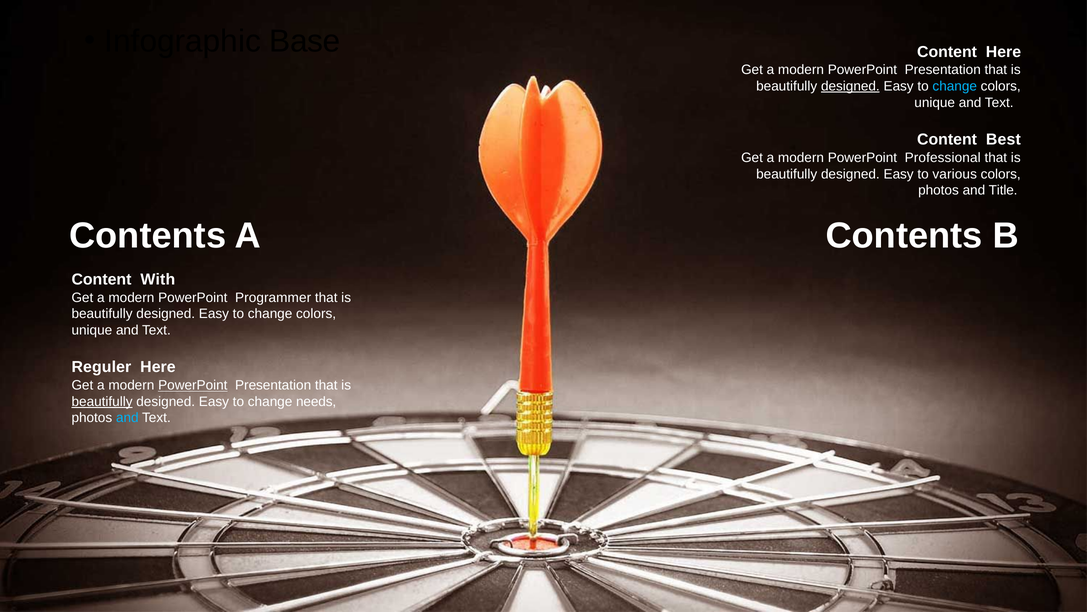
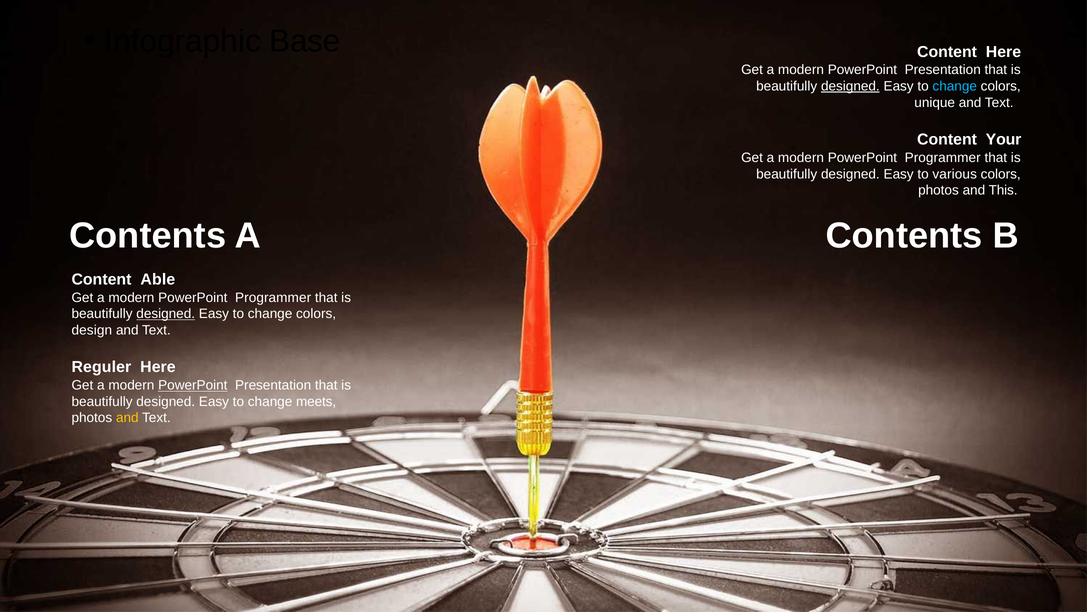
Best: Best -> Your
Professional at (943, 158): Professional -> Programmer
Title: Title -> This
With: With -> Able
designed at (166, 314) underline: none -> present
unique at (92, 330): unique -> design
beautifully at (102, 401) underline: present -> none
needs: needs -> meets
and at (127, 418) colour: light blue -> yellow
